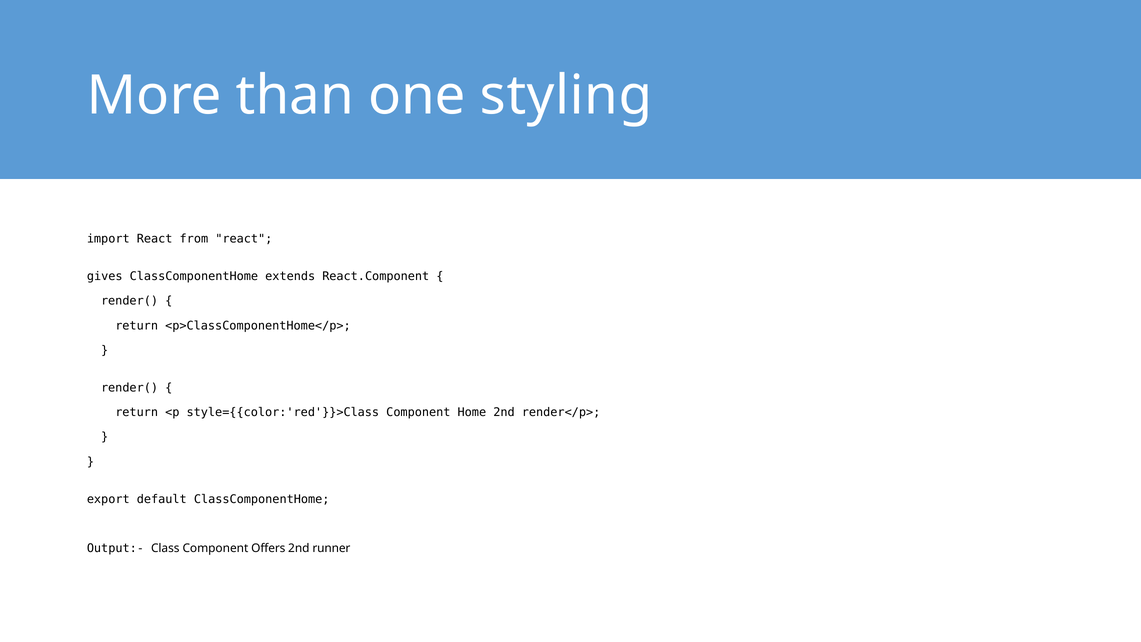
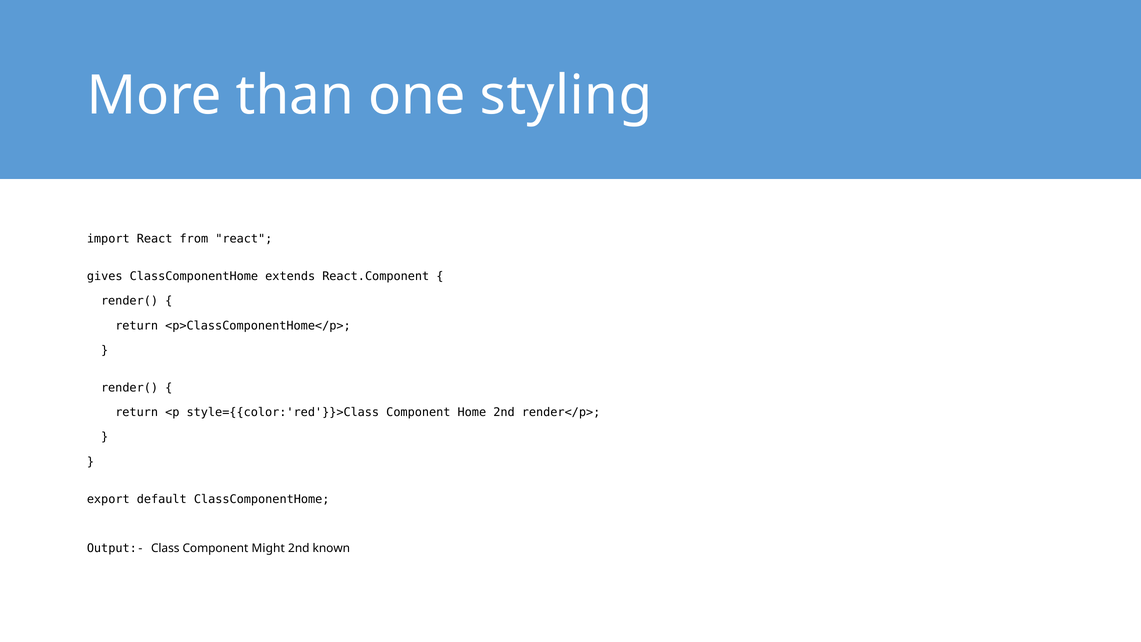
Offers: Offers -> Might
runner: runner -> known
